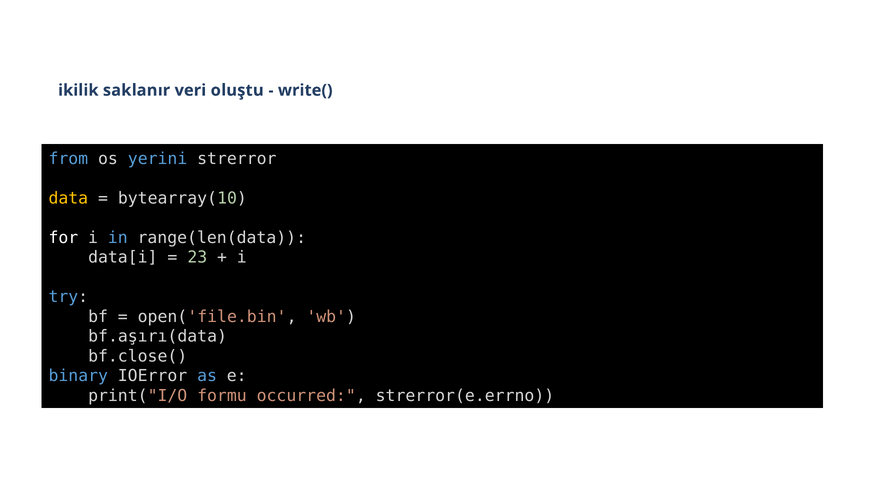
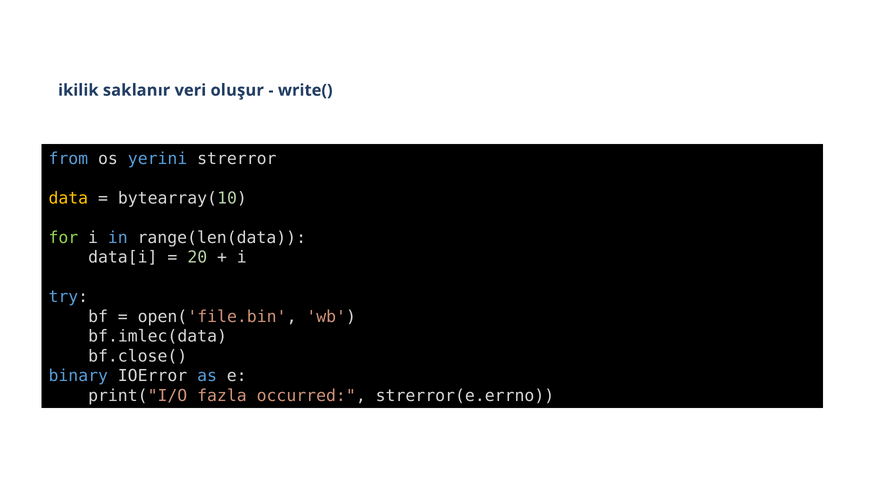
oluştu: oluştu -> oluşur
for colour: white -> light green
23: 23 -> 20
bf.aşırı(data: bf.aşırı(data -> bf.imlec(data
formu: formu -> fazla
